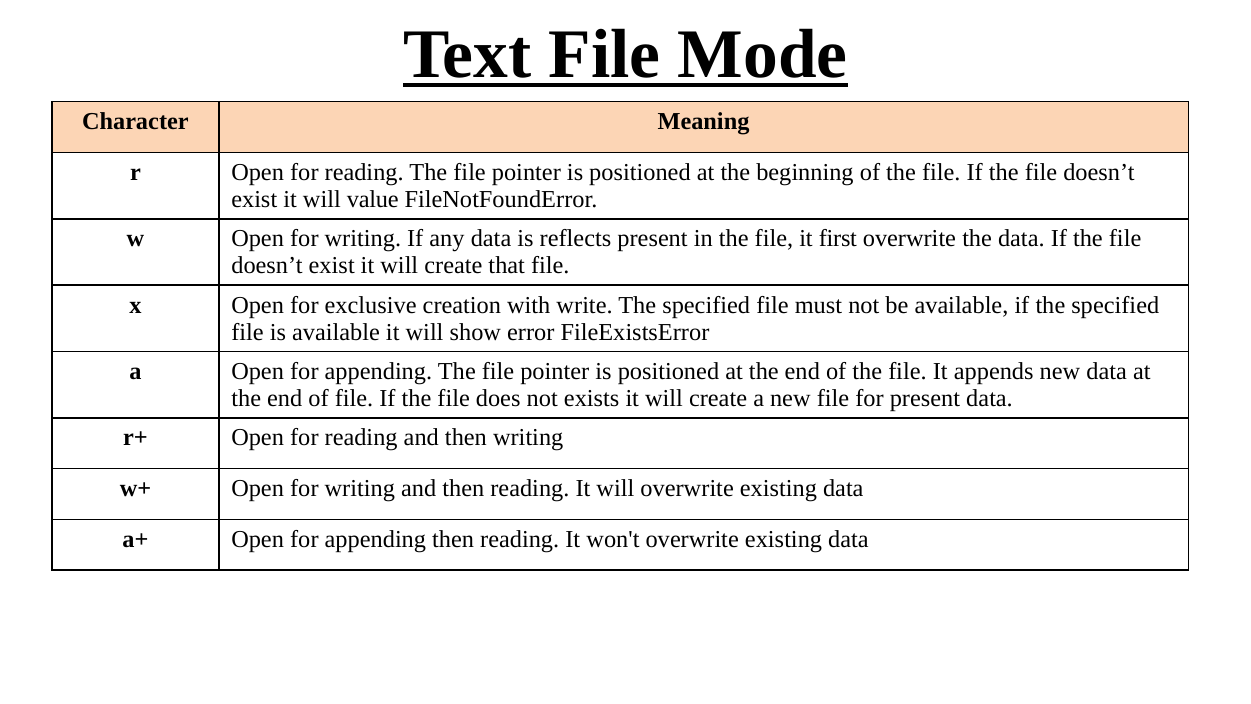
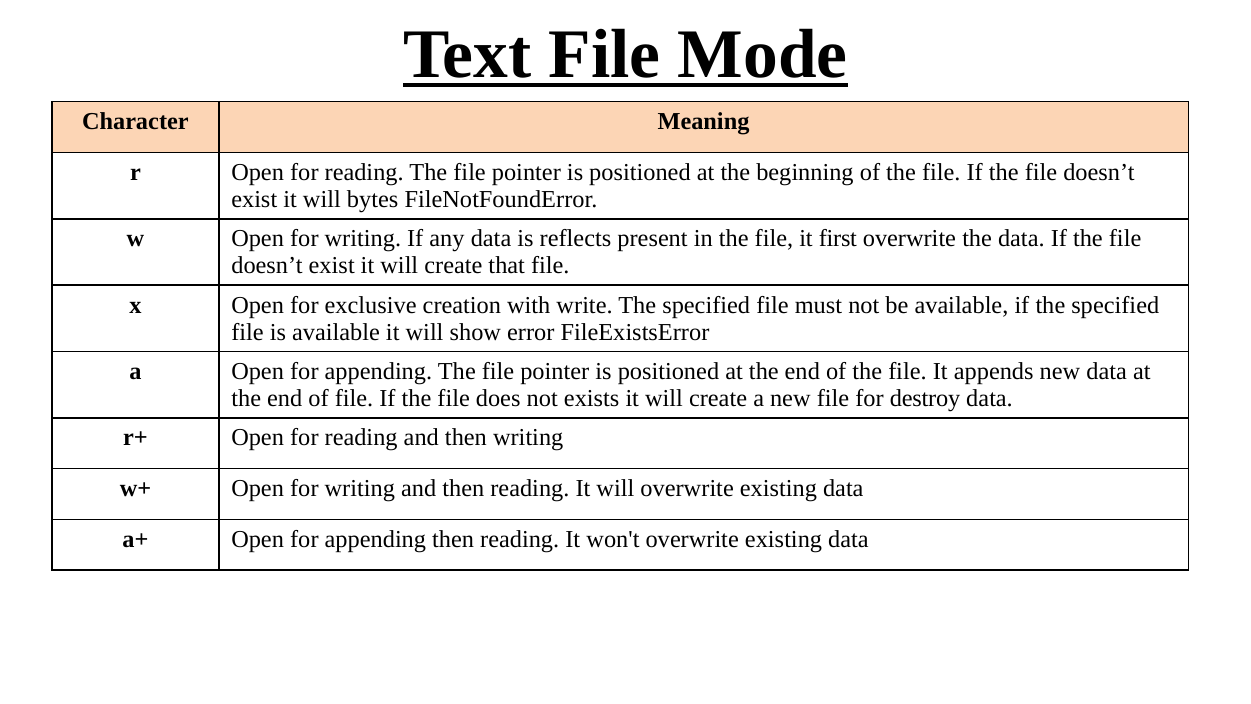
value: value -> bytes
for present: present -> destroy
